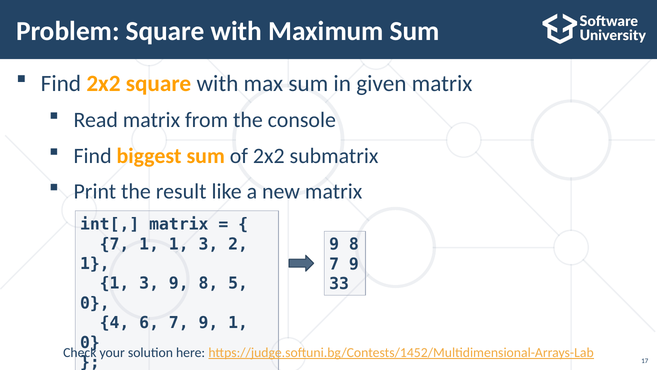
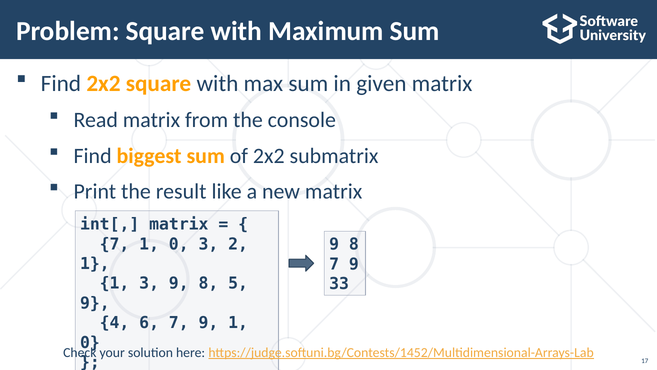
7 1 1: 1 -> 0
0 at (95, 303): 0 -> 9
